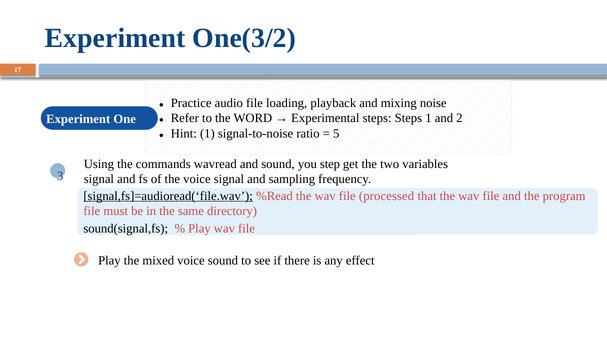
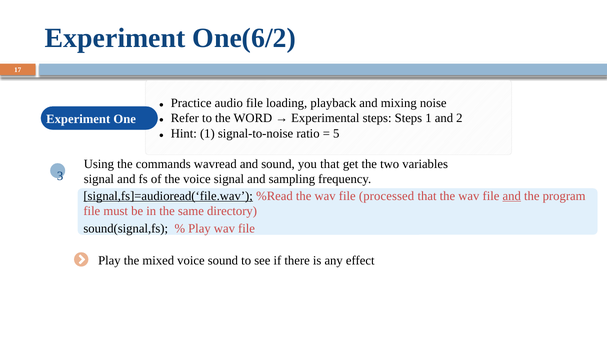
One(3/2: One(3/2 -> One(6/2
you step: step -> that
and at (512, 196) underline: none -> present
